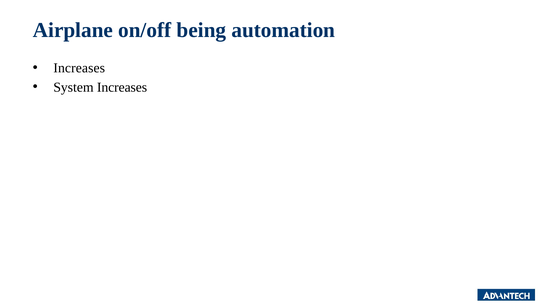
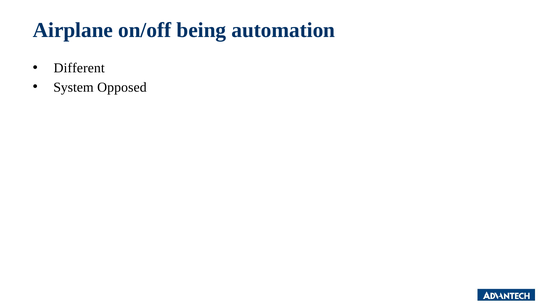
Increases at (79, 68): Increases -> Different
System Increases: Increases -> Opposed
